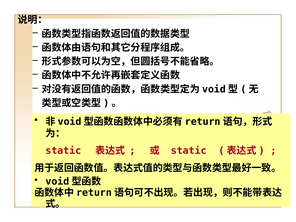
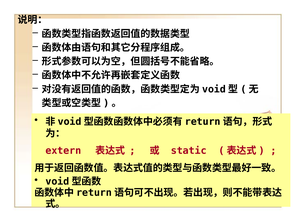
static at (63, 151): static -> extern
